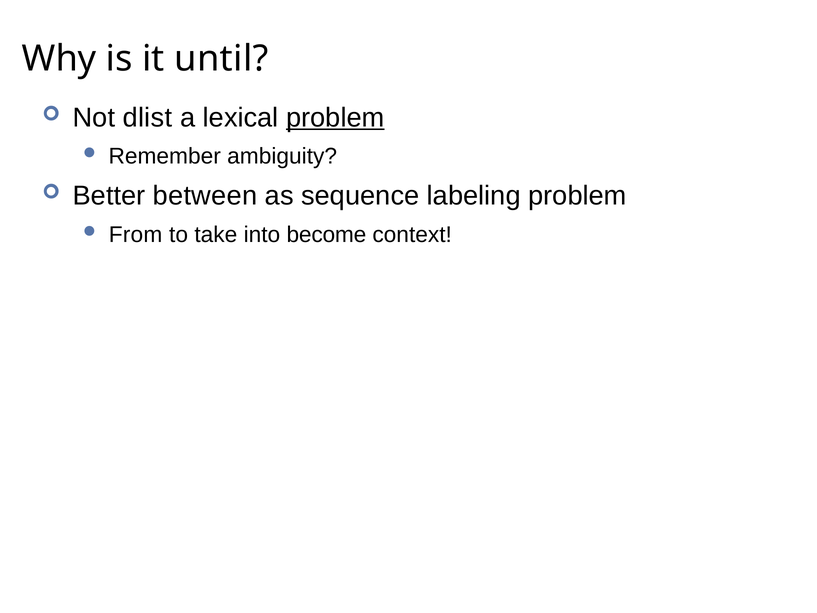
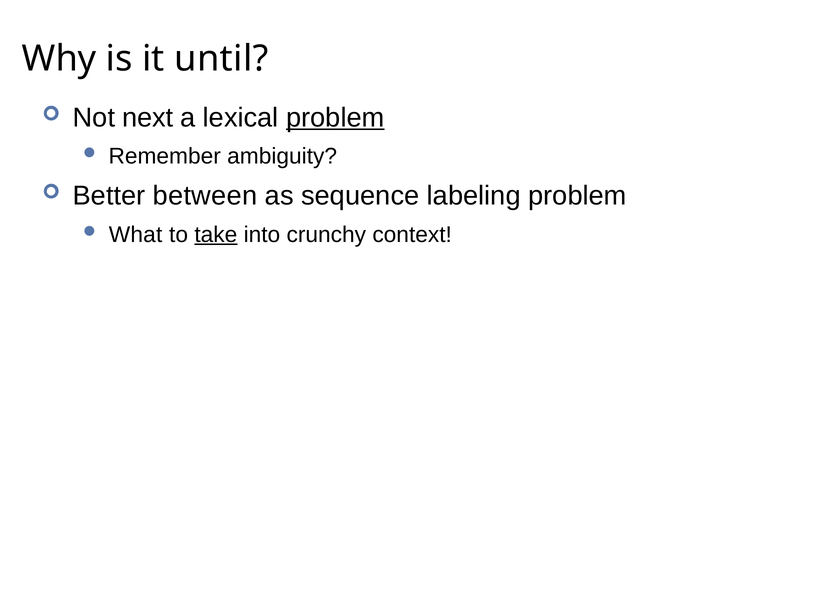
dlist: dlist -> next
From: From -> What
take underline: none -> present
become: become -> crunchy
